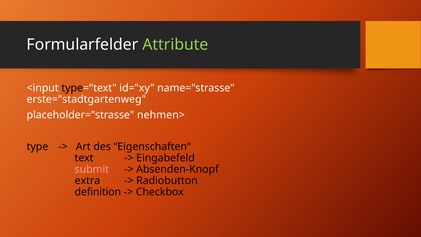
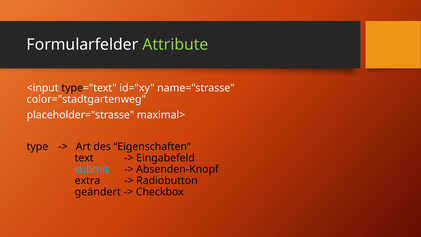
erste="stadtgartenweg: erste="stadtgartenweg -> color="stadtgartenweg
nehmen>: nehmen> -> maximal>
submit colour: pink -> light blue
definition: definition -> geändert
